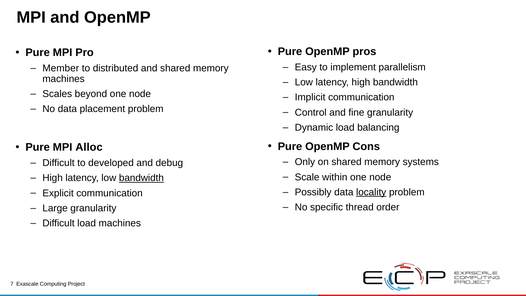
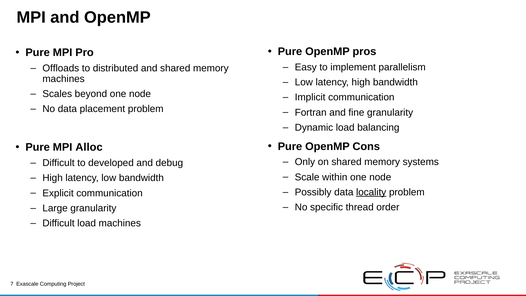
Member: Member -> Offloads
Control: Control -> Fortran
bandwidth at (141, 178) underline: present -> none
